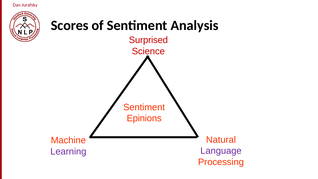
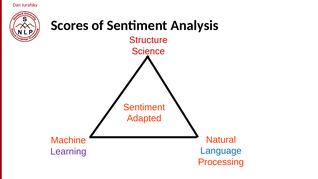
Surprised: Surprised -> Structure
Epinions: Epinions -> Adapted
Language colour: purple -> blue
